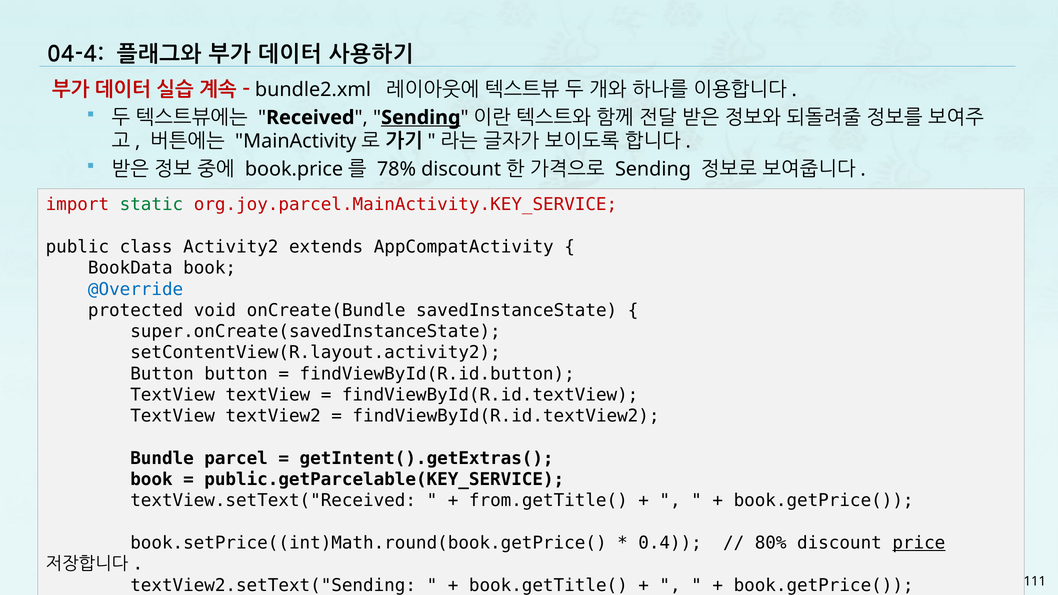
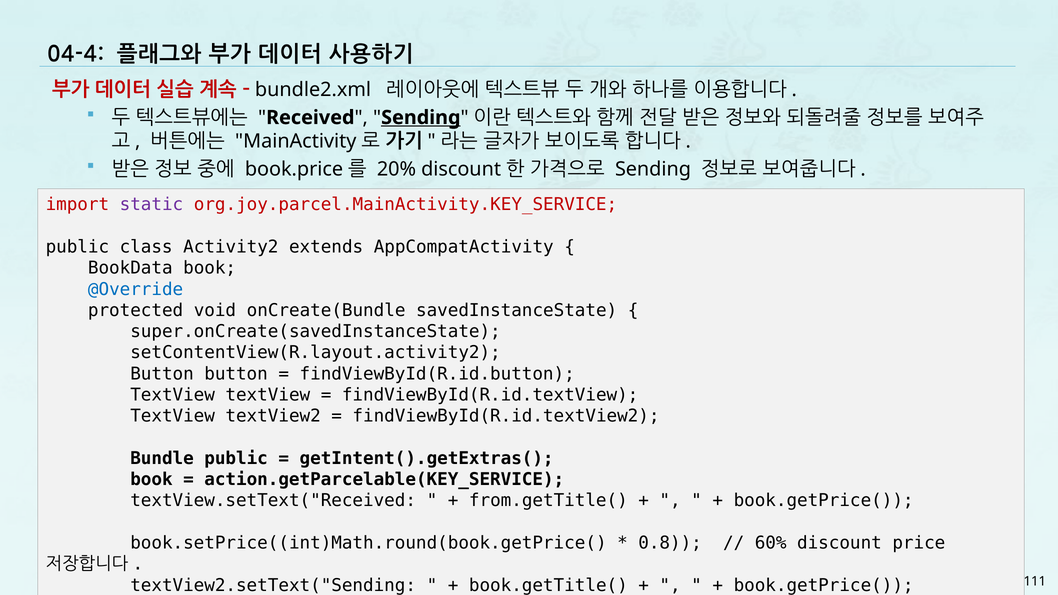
78%: 78% -> 20%
static colour: green -> purple
Bundle parcel: parcel -> public
public.getParcelable(KEY_SERVICE: public.getParcelable(KEY_SERVICE -> action.getParcelable(KEY_SERVICE
0.4: 0.4 -> 0.8
80%: 80% -> 60%
price underline: present -> none
